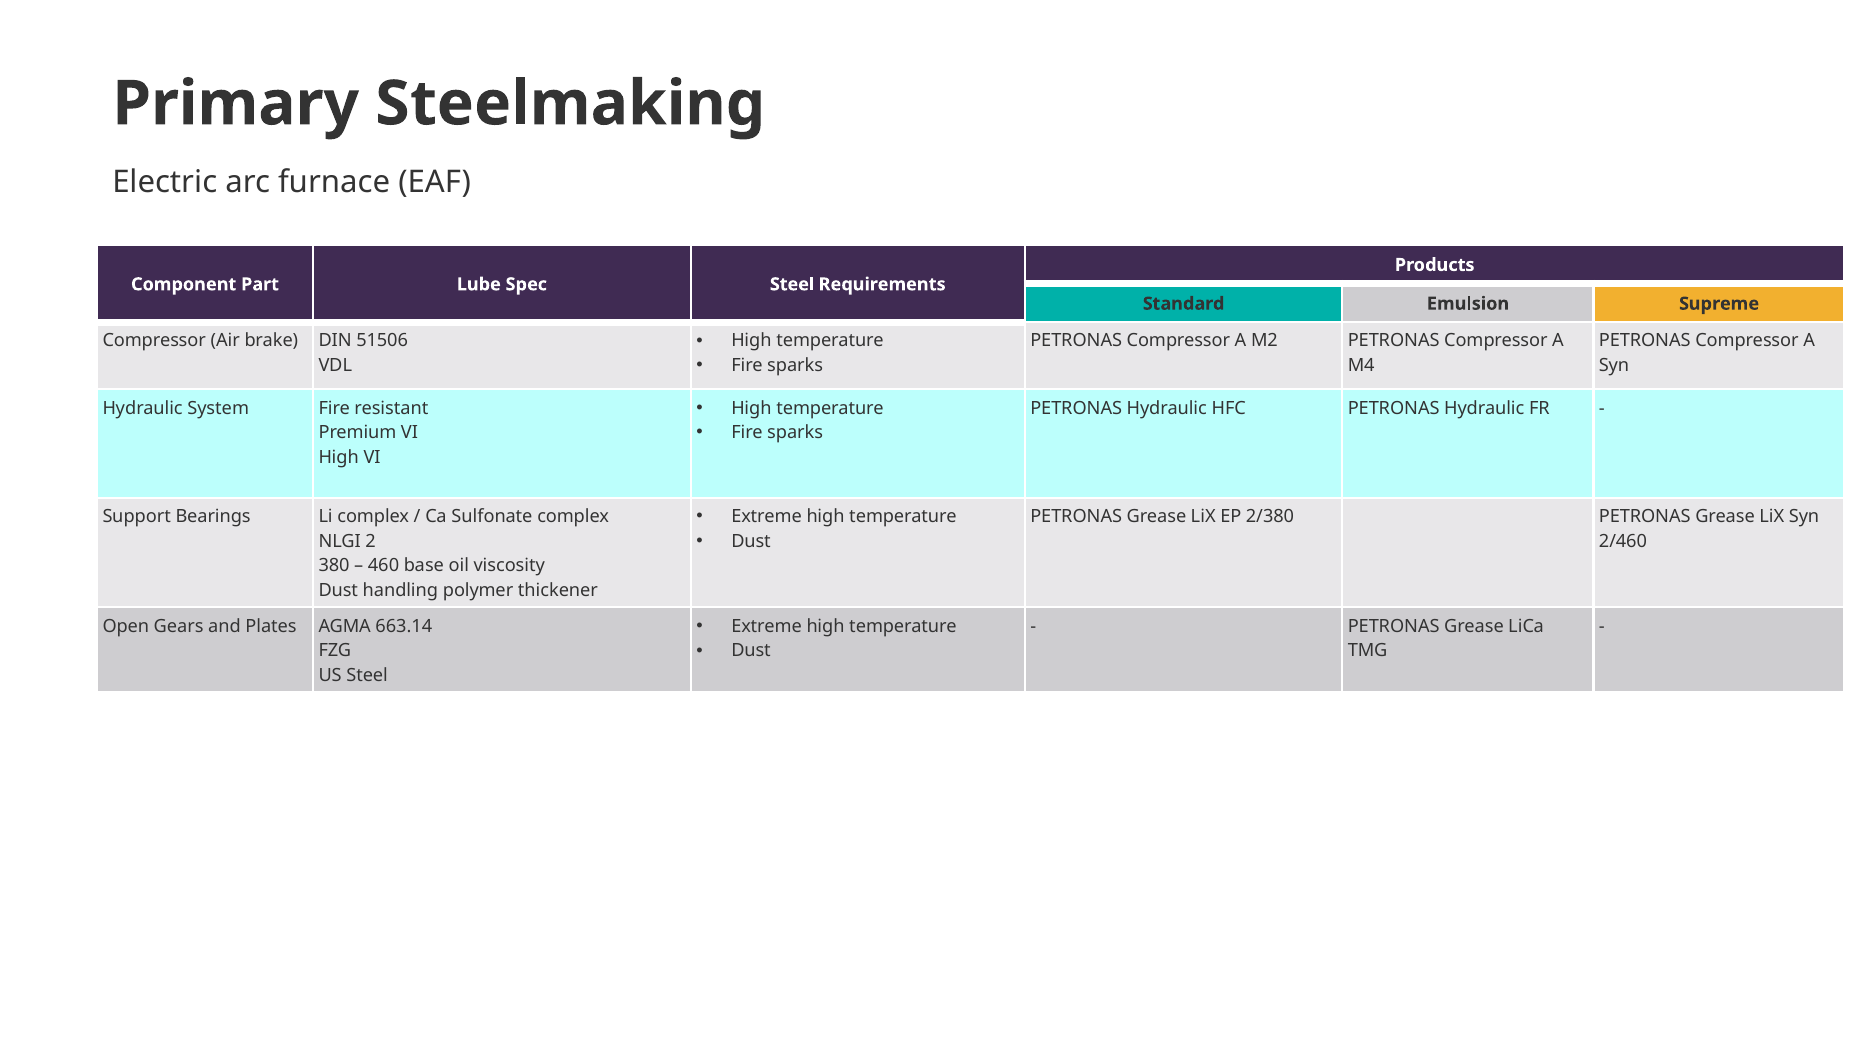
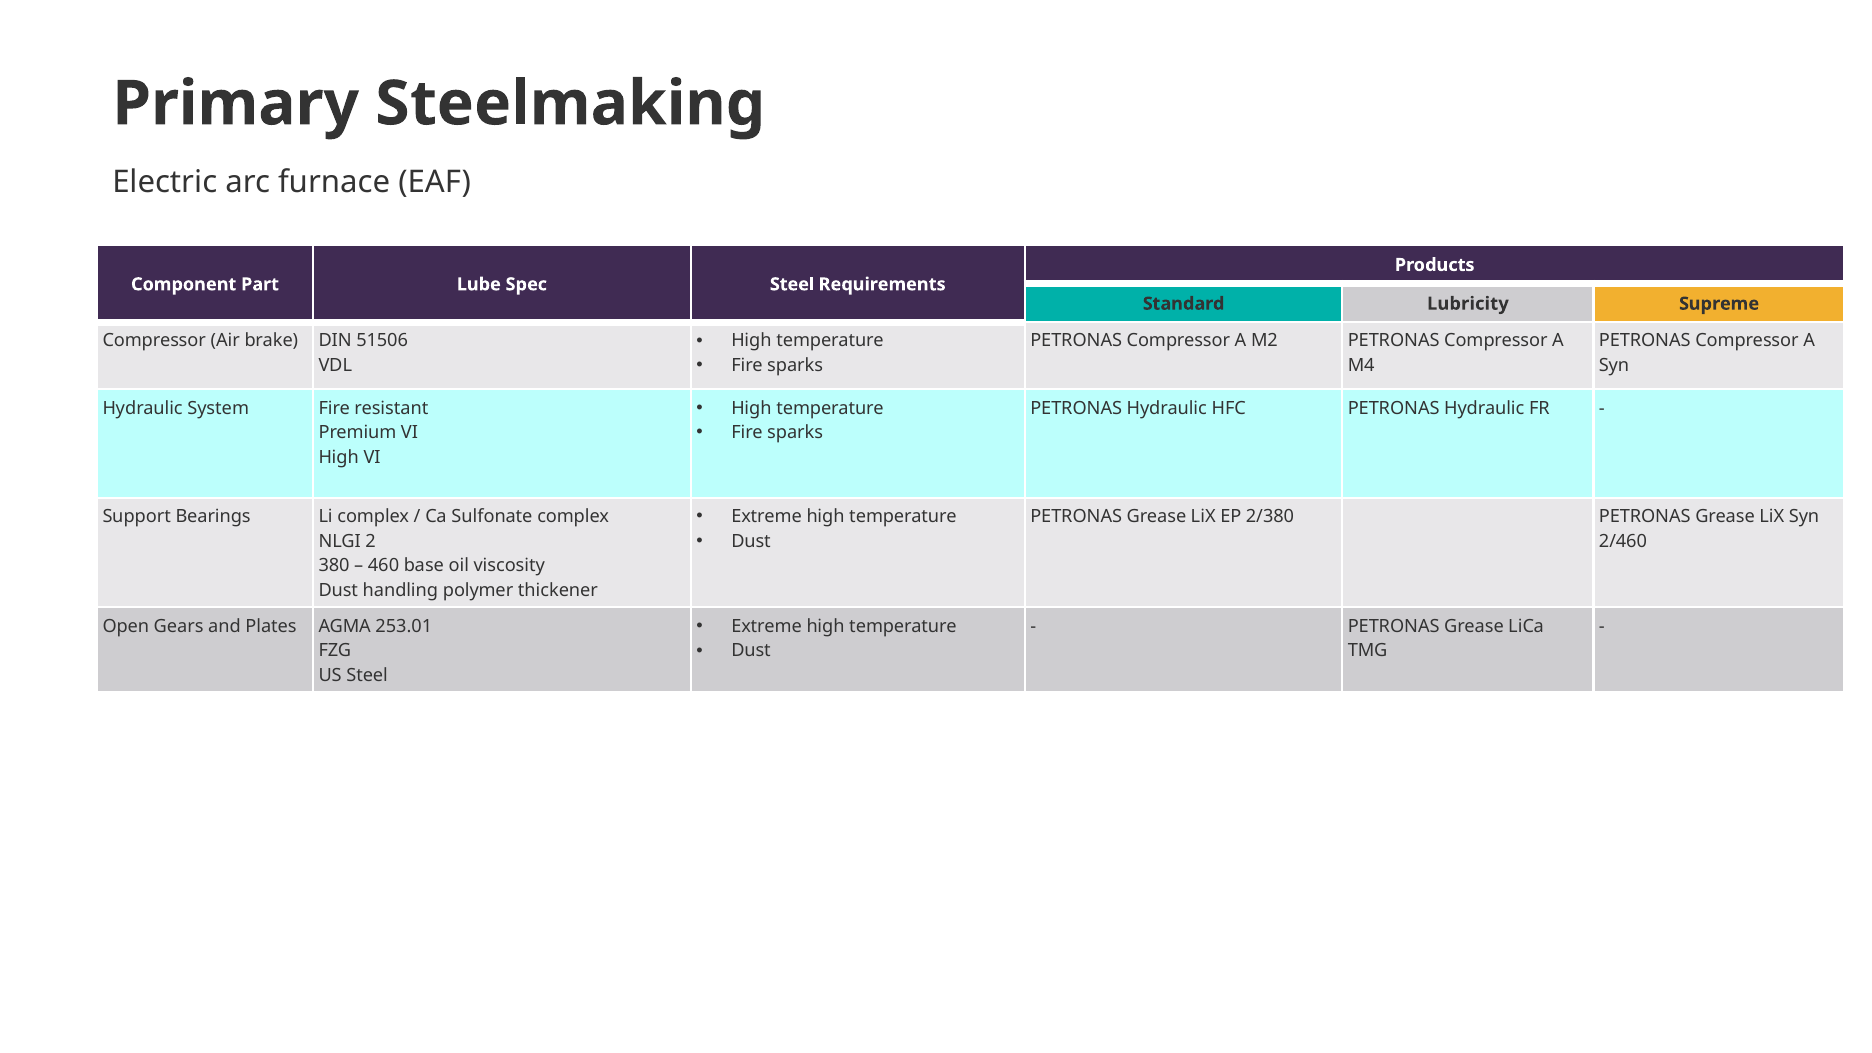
Emulsion: Emulsion -> Lubricity
663.14: 663.14 -> 253.01
